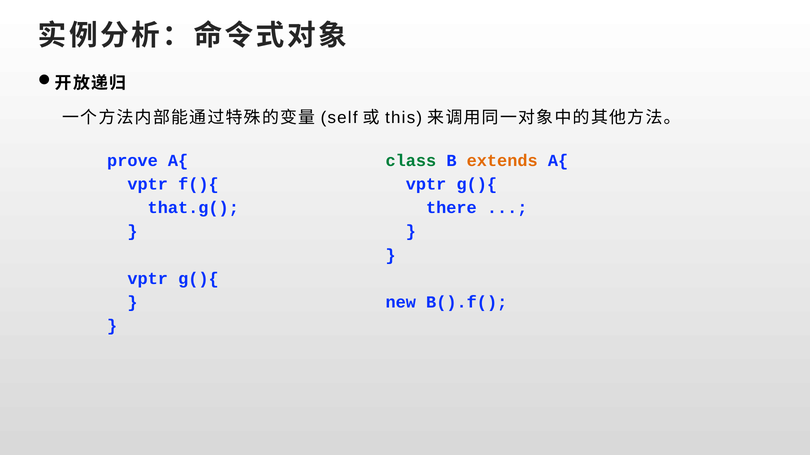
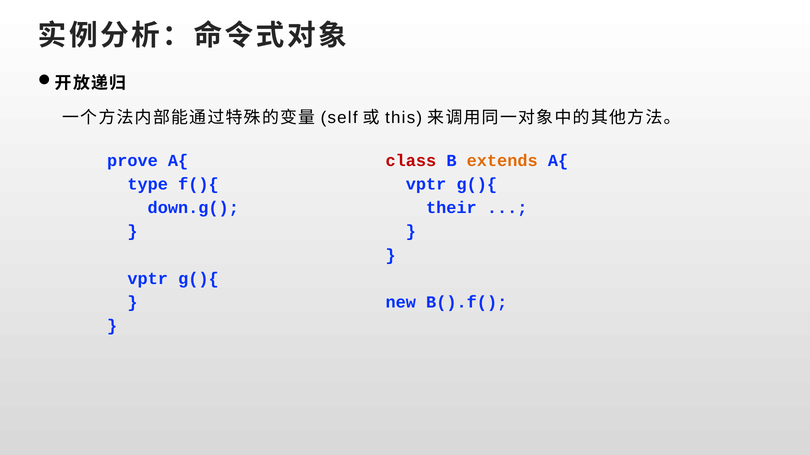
class colour: green -> red
vptr at (148, 184): vptr -> type
that.g(: that.g( -> down.g(
there: there -> their
